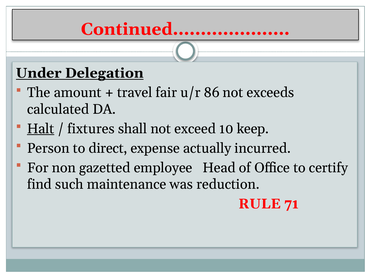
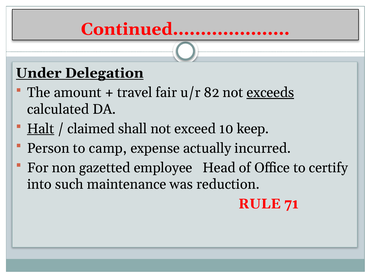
86: 86 -> 82
exceeds underline: none -> present
fixtures: fixtures -> claimed
direct: direct -> camp
find: find -> into
